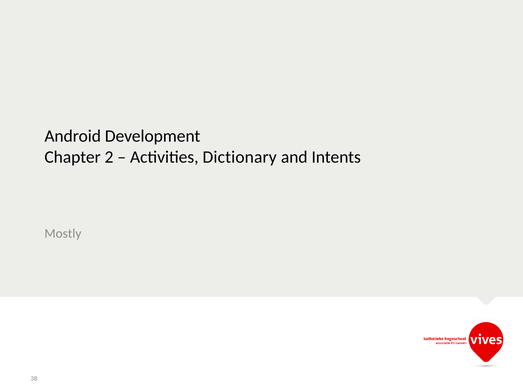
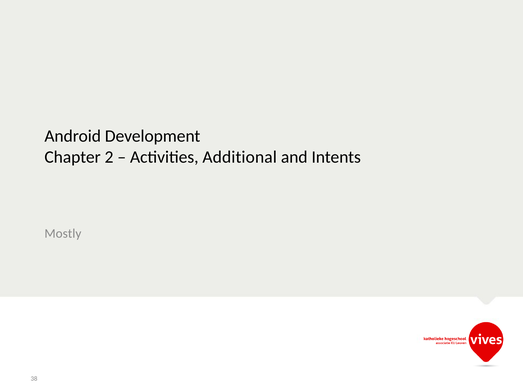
Dictionary: Dictionary -> Additional
